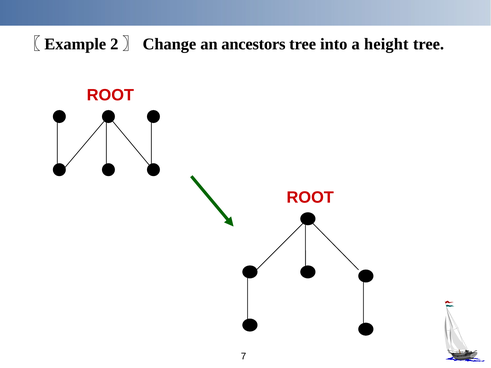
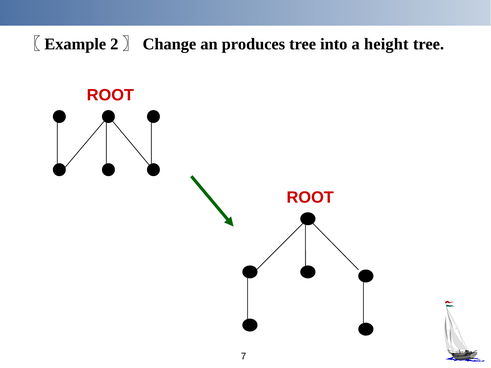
ancestors: ancestors -> produces
